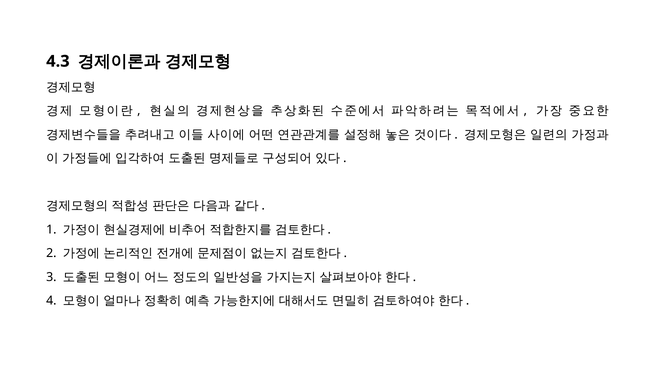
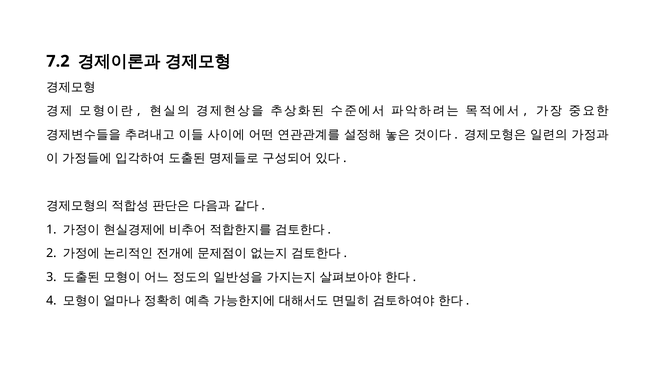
4.3: 4.3 -> 7.2
